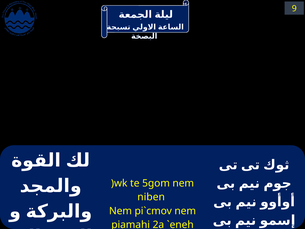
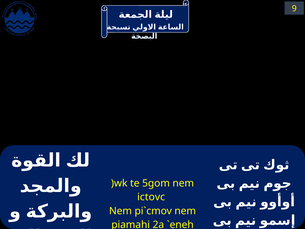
niben: niben -> ictovc
